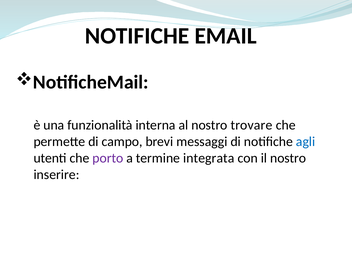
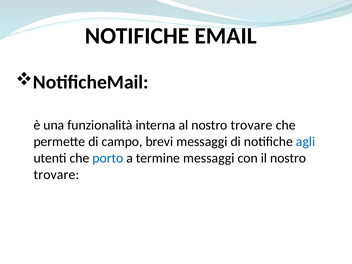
porto colour: purple -> blue
termine integrata: integrata -> messaggi
inserire at (56, 175): inserire -> trovare
